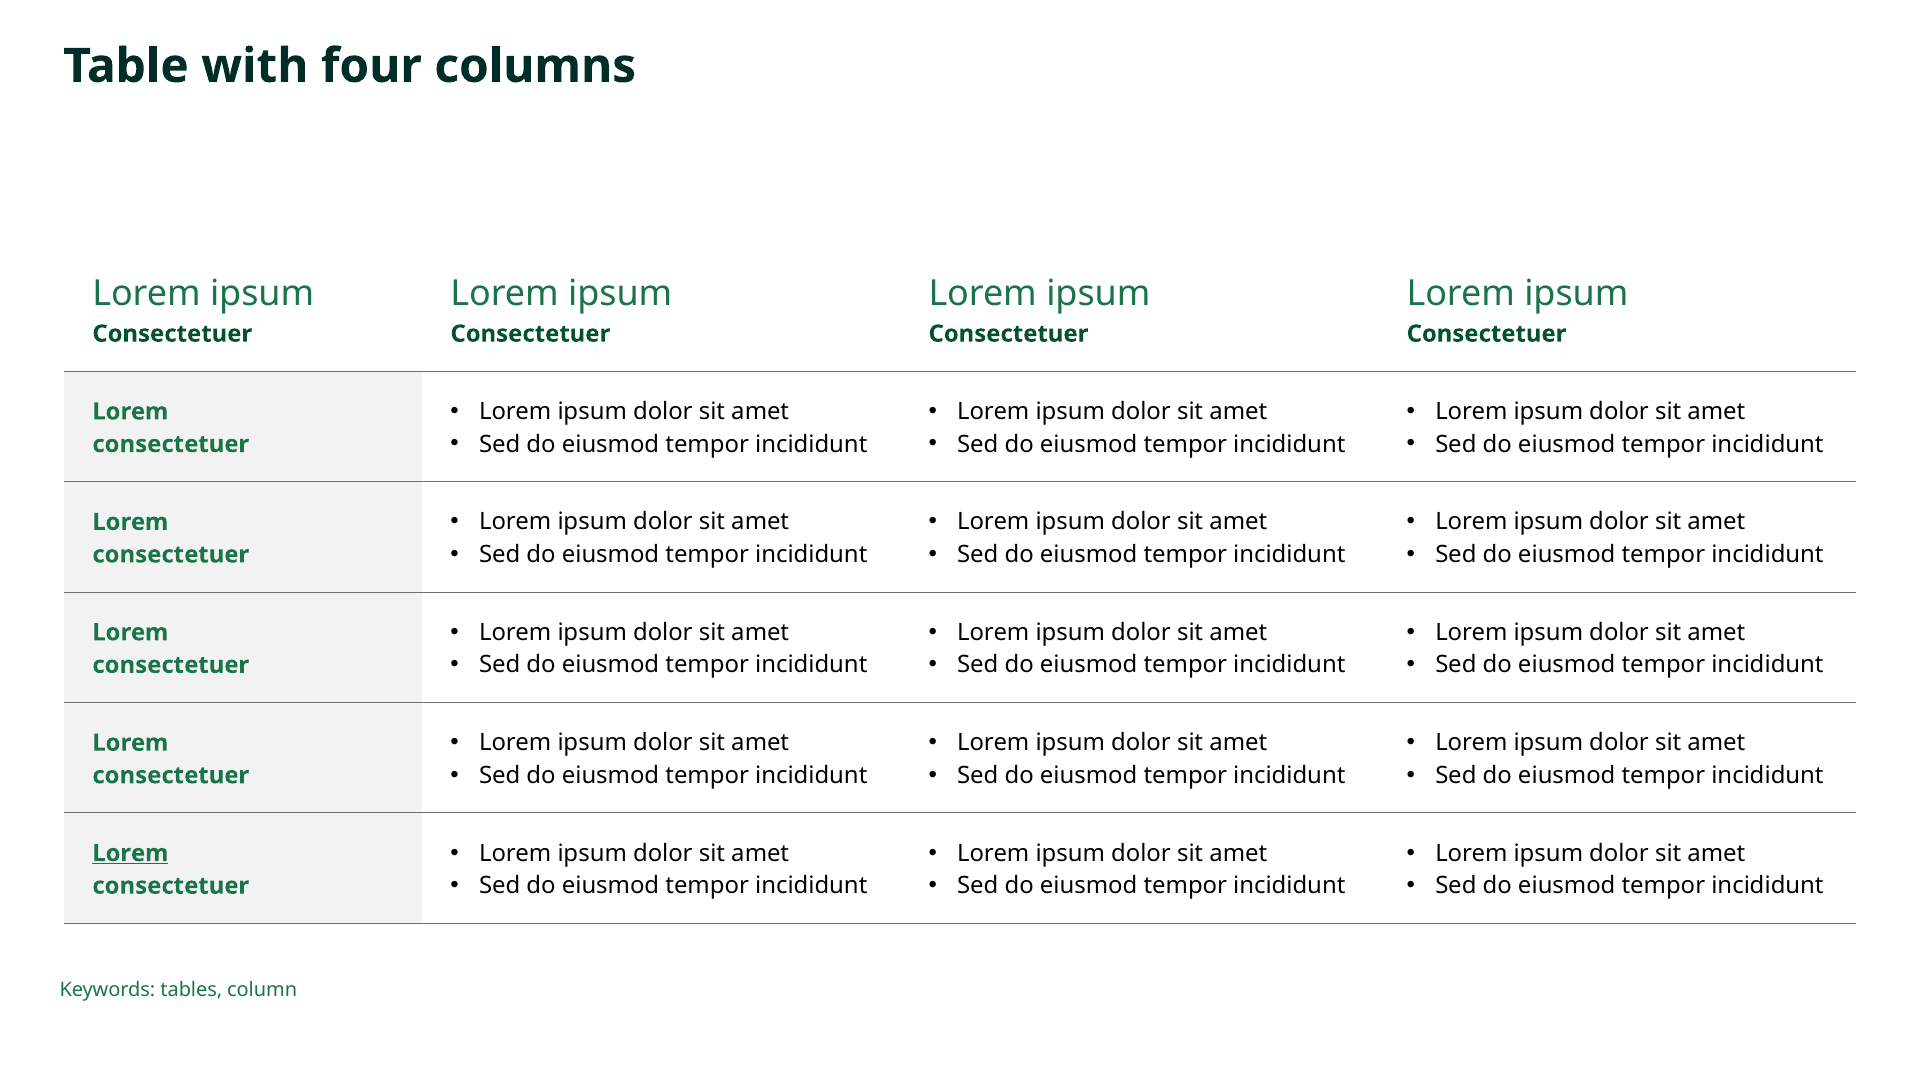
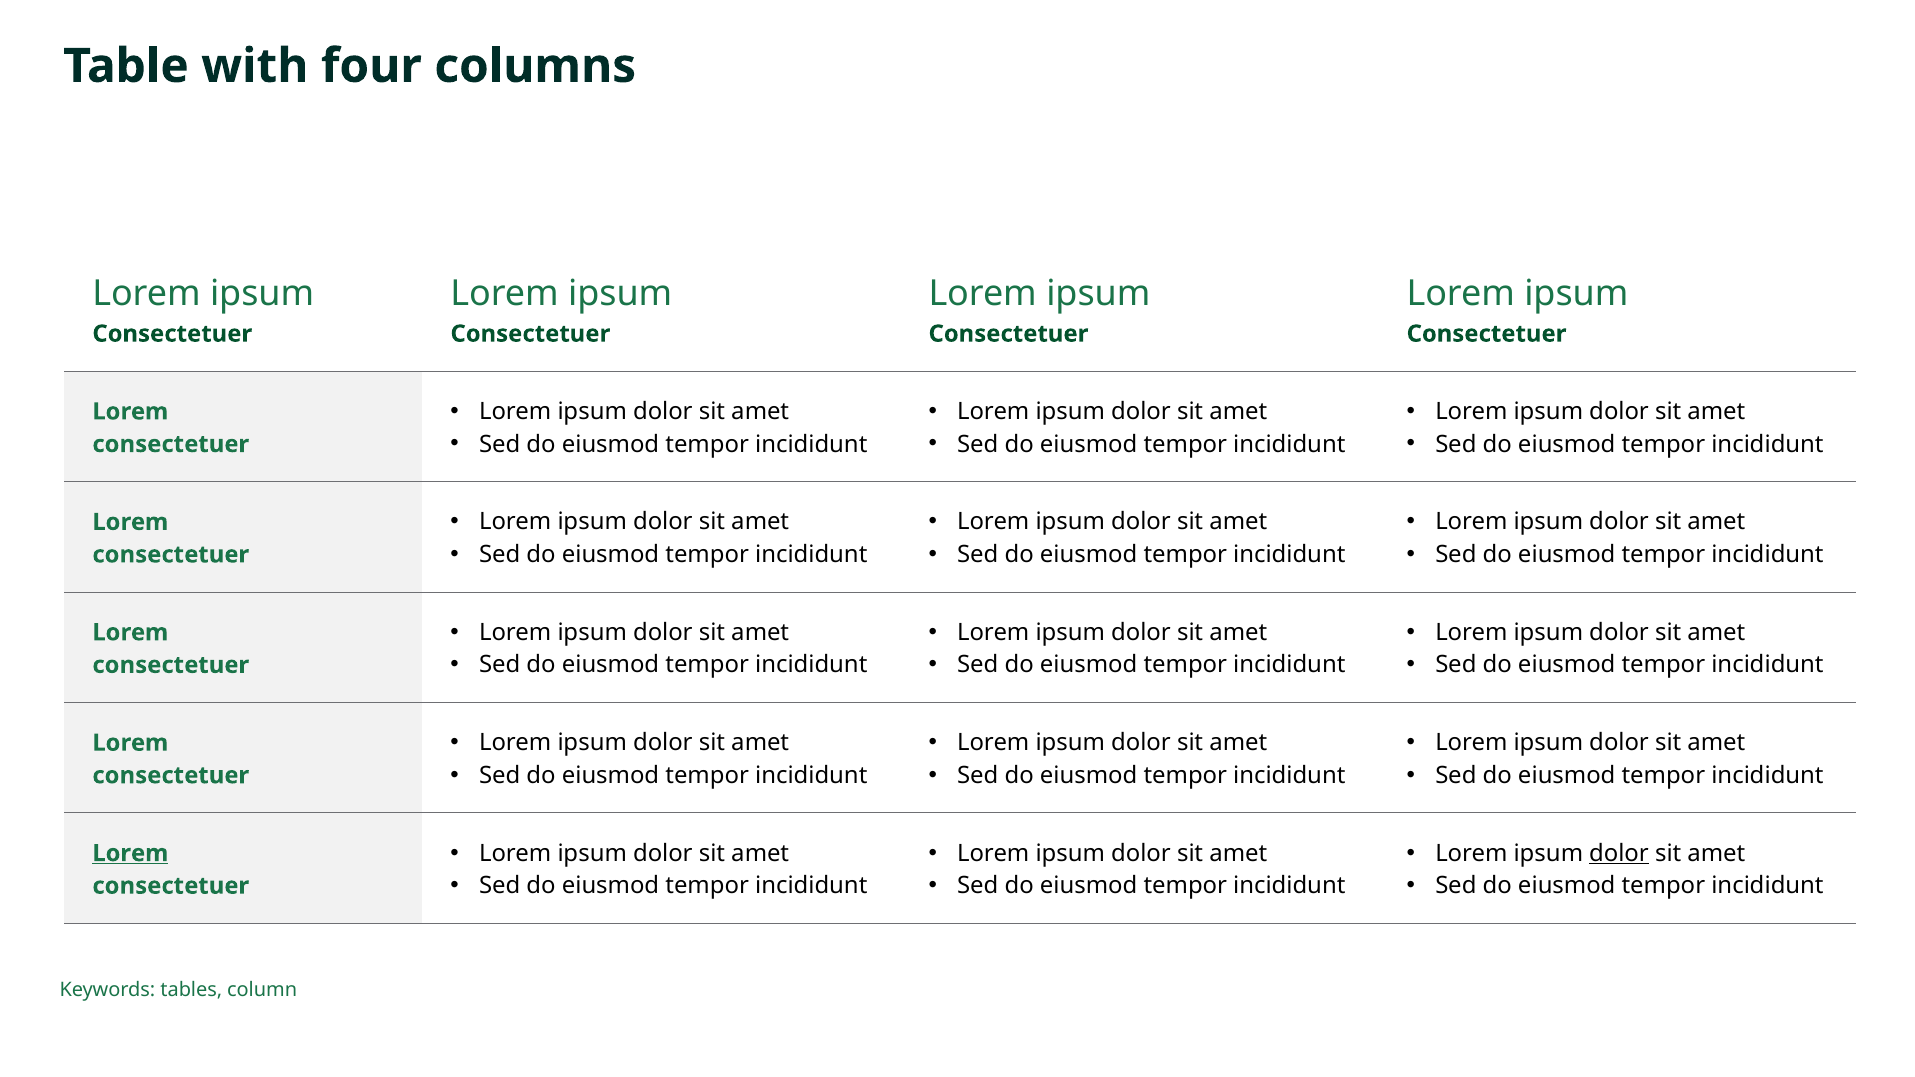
dolor at (1619, 853) underline: none -> present
